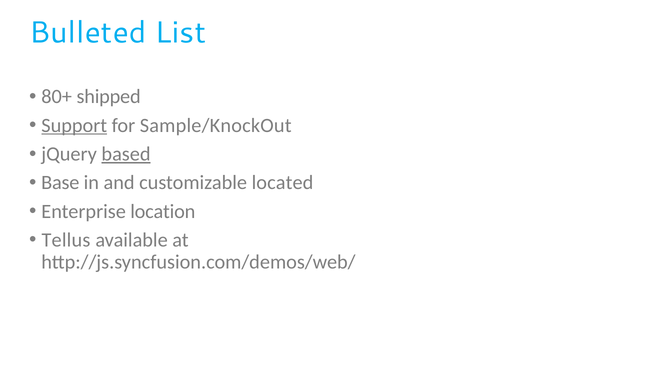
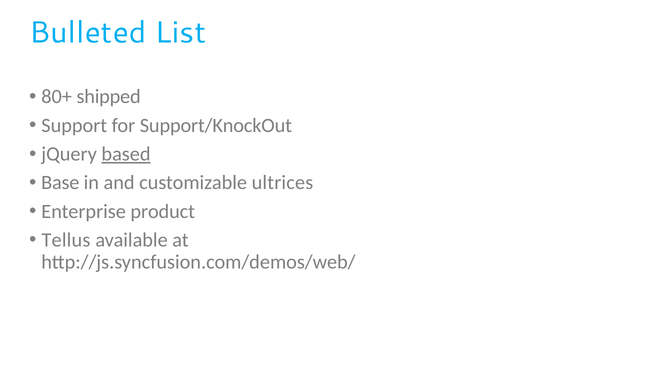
Support underline: present -> none
Sample/KnockOut: Sample/KnockOut -> Support/KnockOut
located: located -> ultrices
location: location -> product
